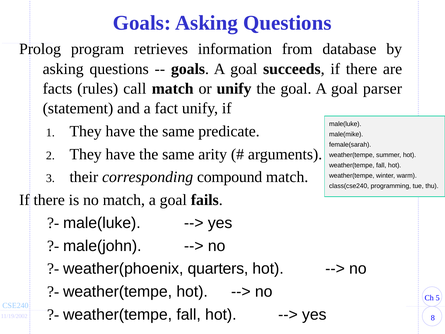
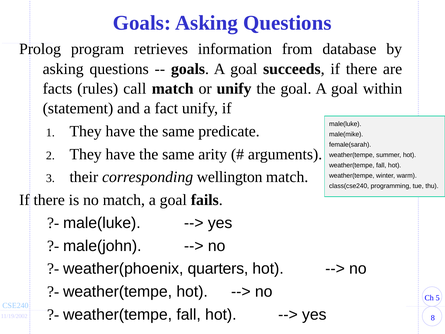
parser: parser -> within
compound: compound -> wellington
